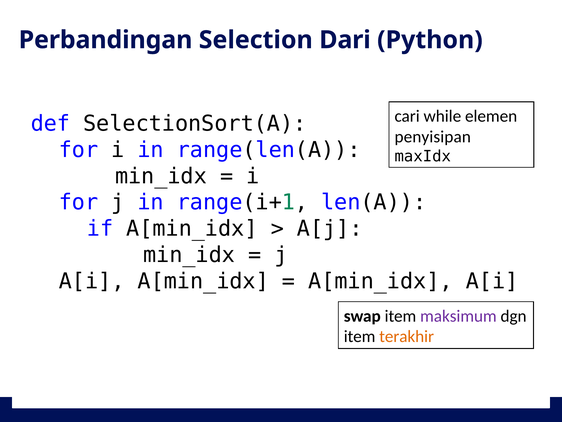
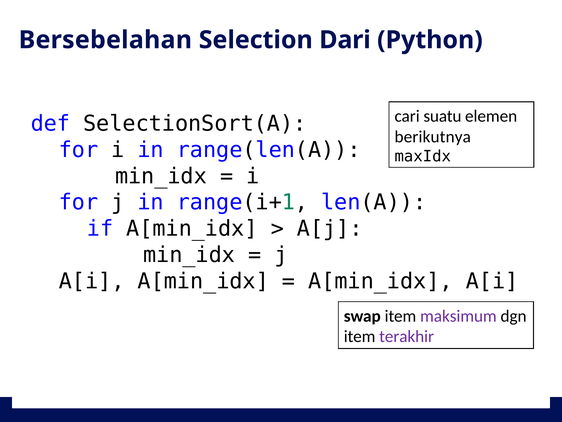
Perbandingan: Perbandingan -> Bersebelahan
while: while -> suatu
penyisipan: penyisipan -> berikutnya
terakhir colour: orange -> purple
